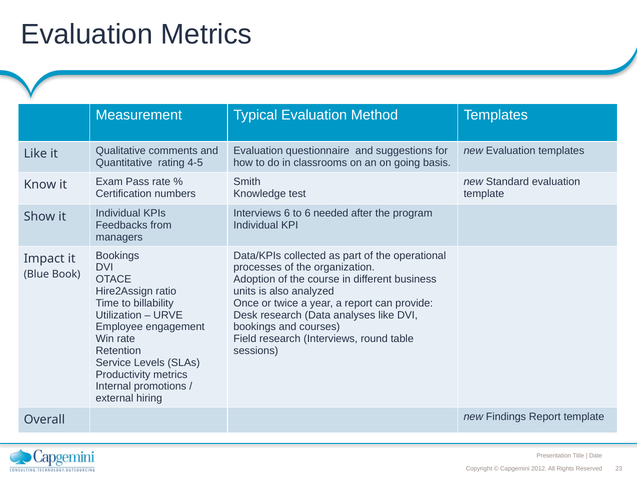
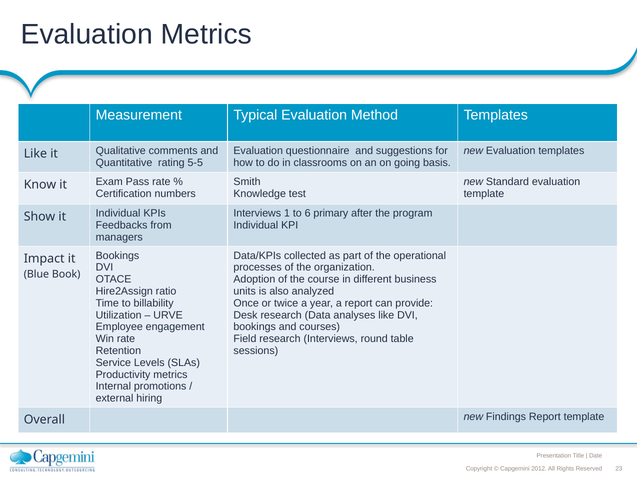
4-5: 4-5 -> 5-5
Interviews 6: 6 -> 1
needed: needed -> primary
